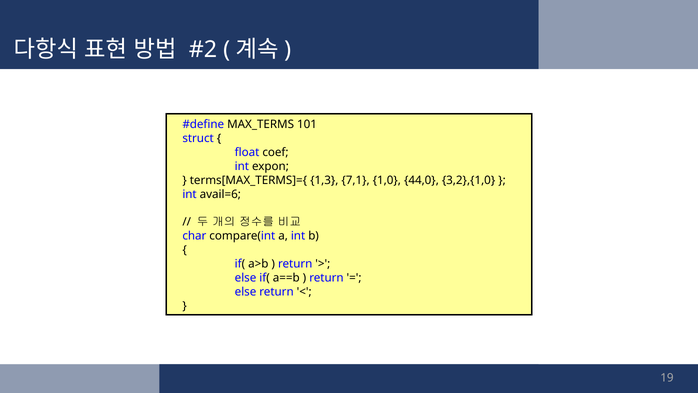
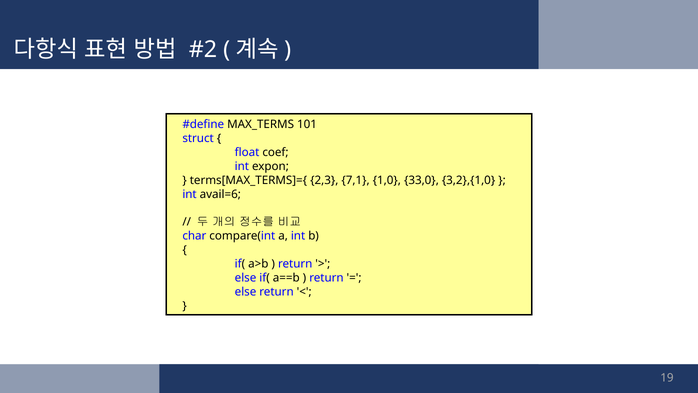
1,3: 1,3 -> 2,3
44,0: 44,0 -> 33,0
